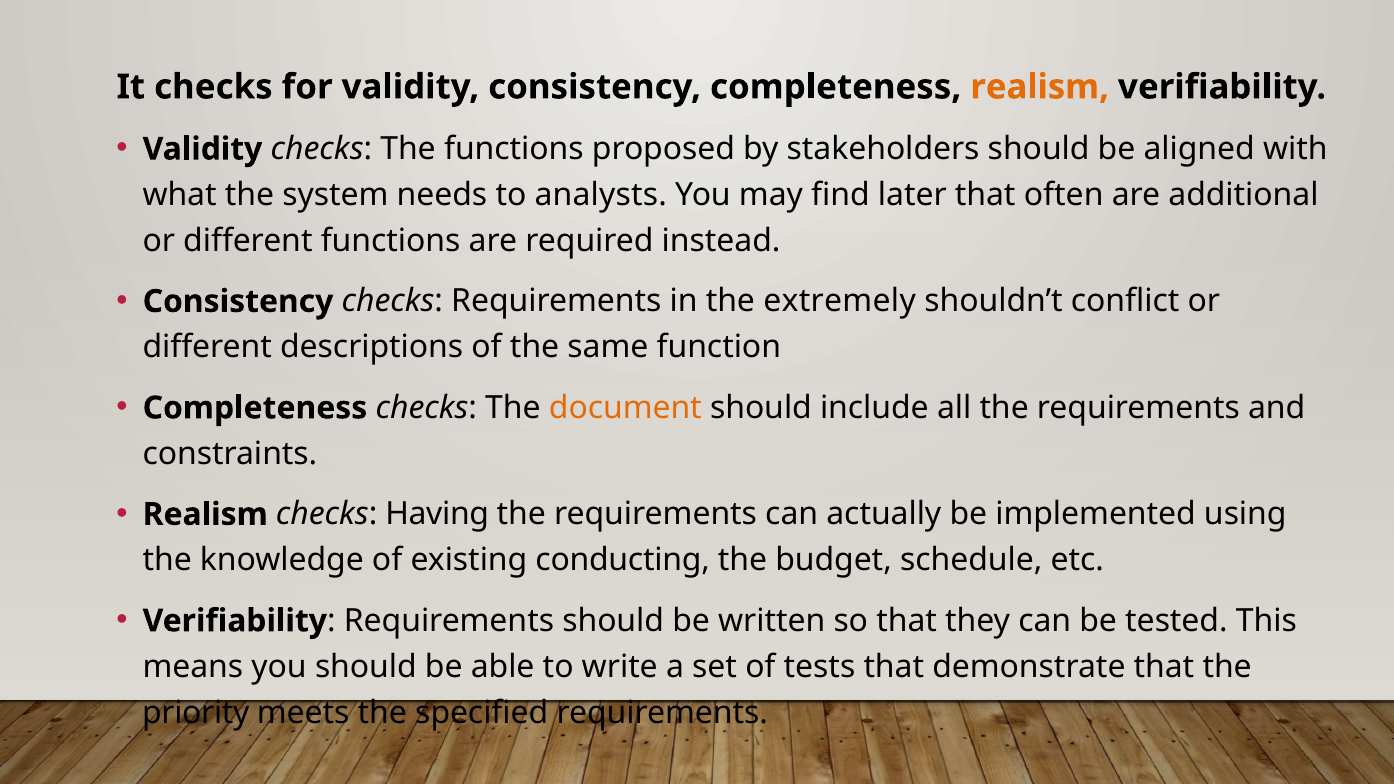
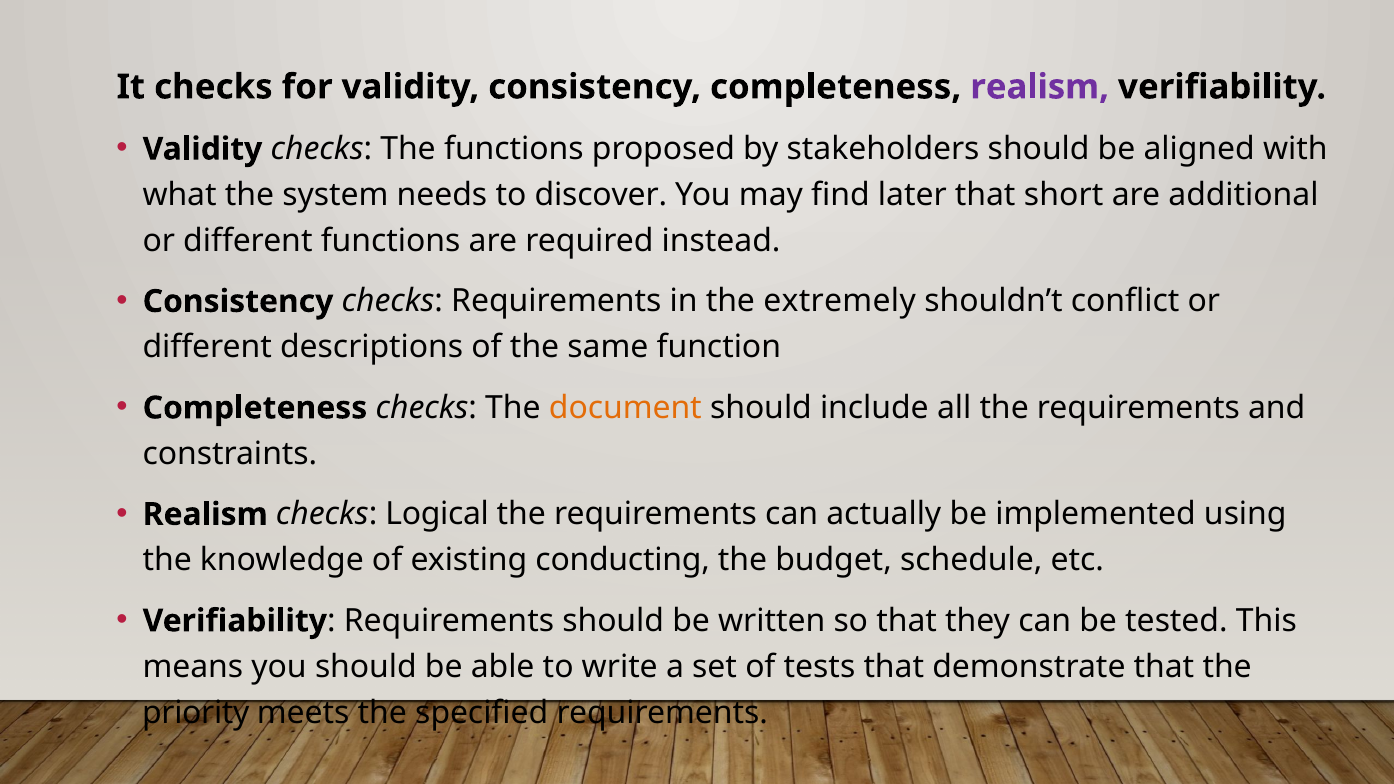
realism at (1040, 87) colour: orange -> purple
analysts: analysts -> discover
often: often -> short
Having: Having -> Logical
